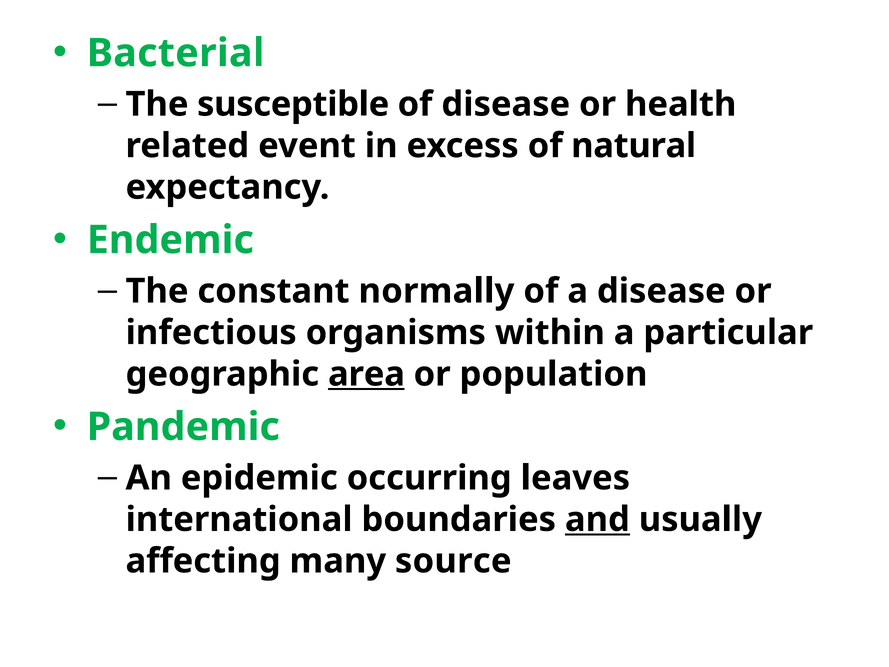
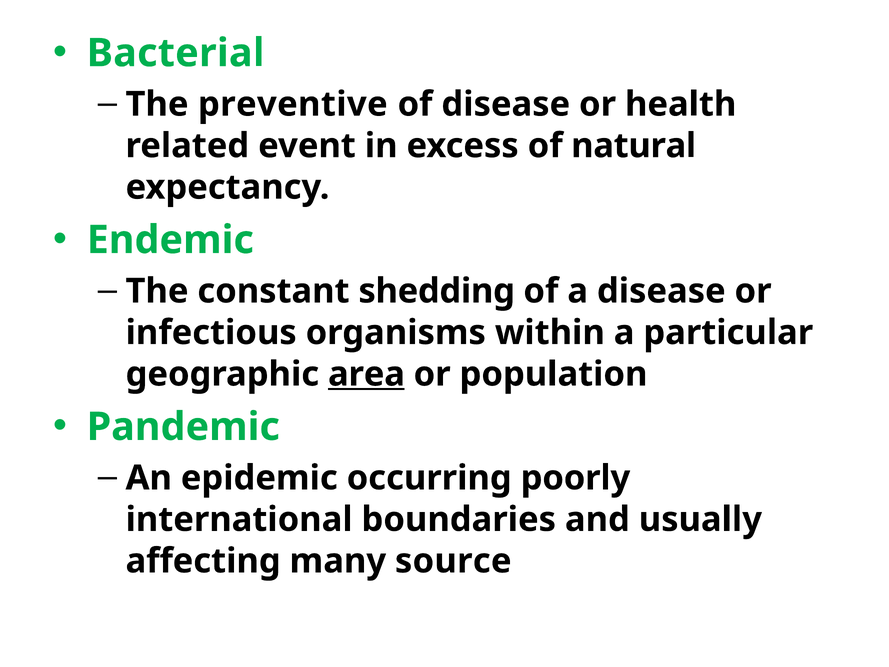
susceptible: susceptible -> preventive
normally: normally -> shedding
leaves: leaves -> poorly
and underline: present -> none
